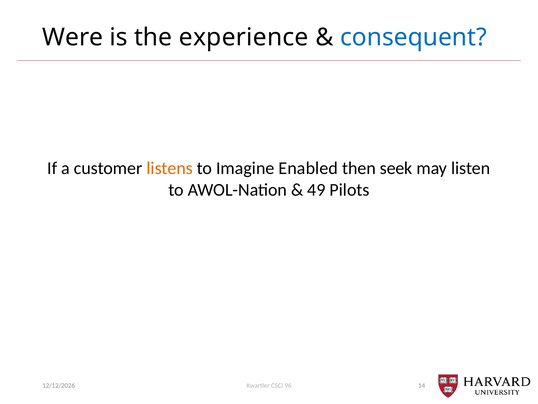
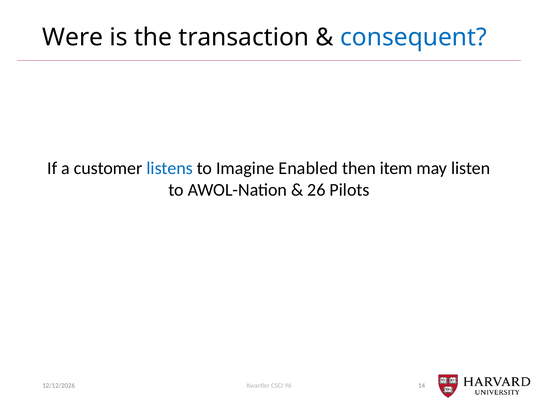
experience: experience -> transaction
listens colour: orange -> blue
seek: seek -> item
49: 49 -> 26
